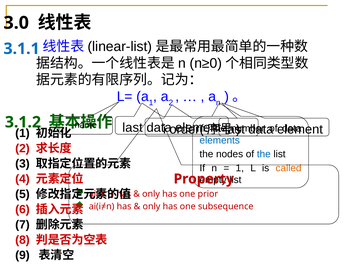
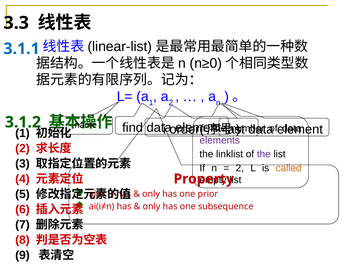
3.0: 3.0 -> 3.3
last at (133, 128): last -> find
elements colour: blue -> purple
nodes: nodes -> linklist
the at (264, 154) colour: blue -> purple
1 at (240, 168): 1 -> 2
